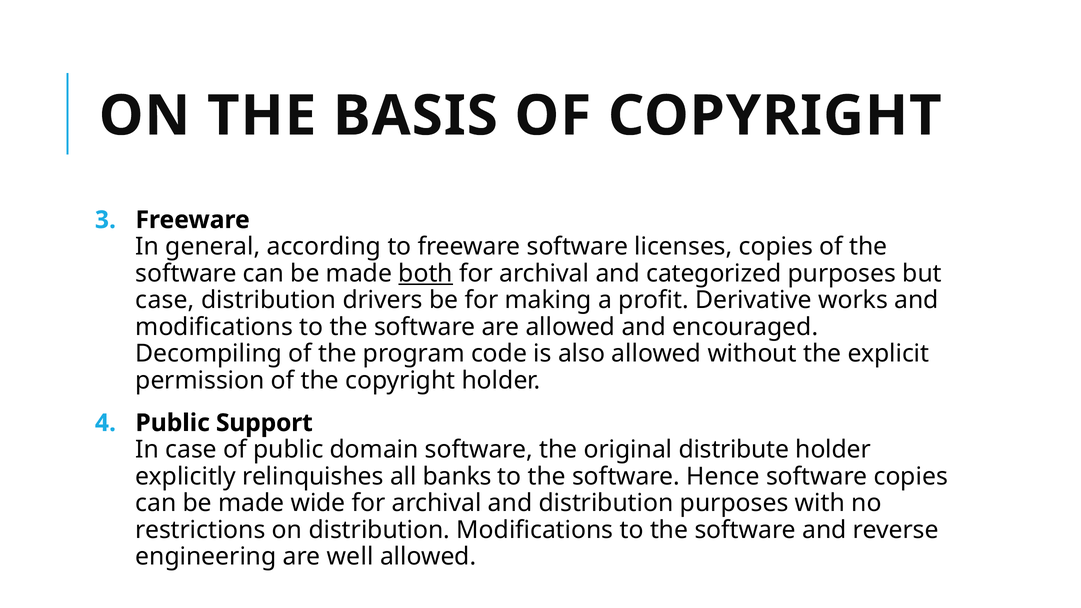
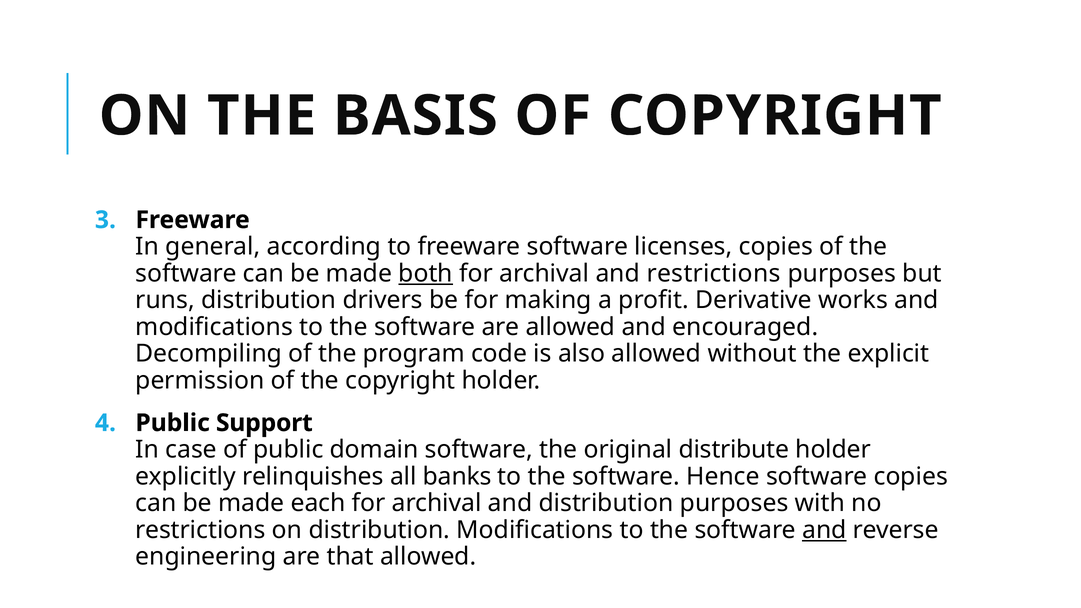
and categorized: categorized -> restrictions
case at (165, 300): case -> runs
wide: wide -> each
and at (824, 530) underline: none -> present
well: well -> that
